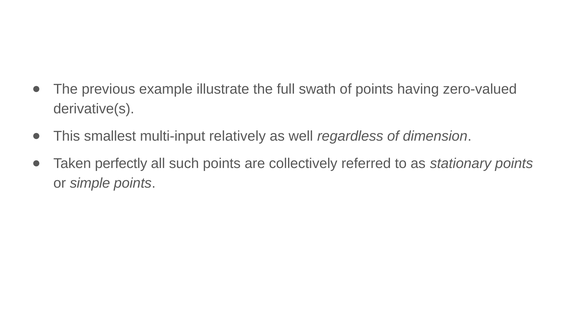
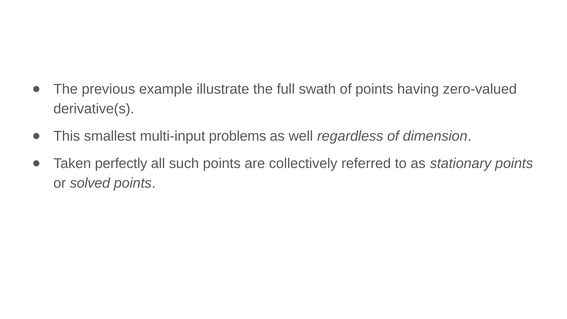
relatively: relatively -> problems
simple: simple -> solved
